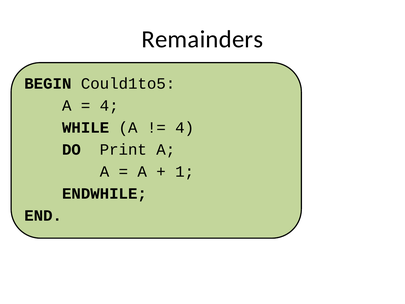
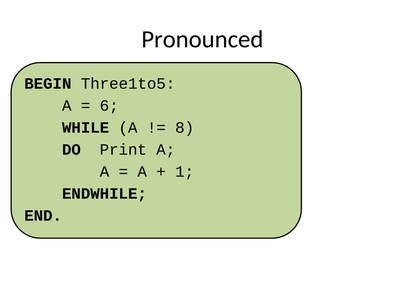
Remainders: Remainders -> Pronounced
Could1to5: Could1to5 -> Three1to5
4 at (109, 105): 4 -> 6
4 at (185, 127): 4 -> 8
